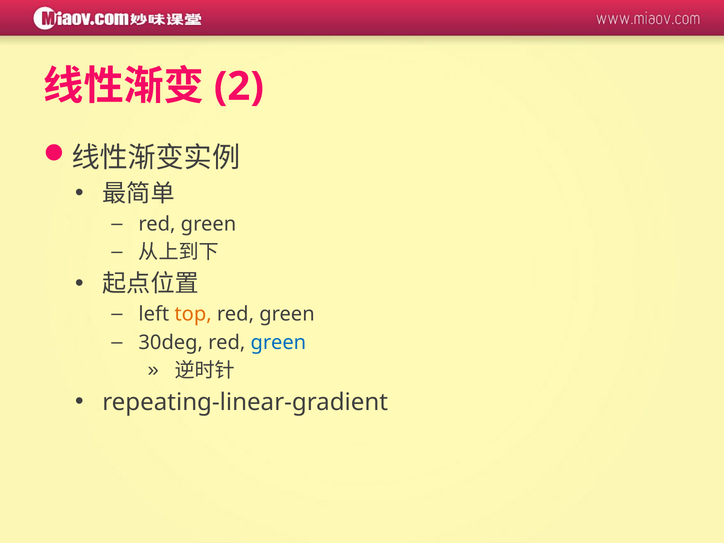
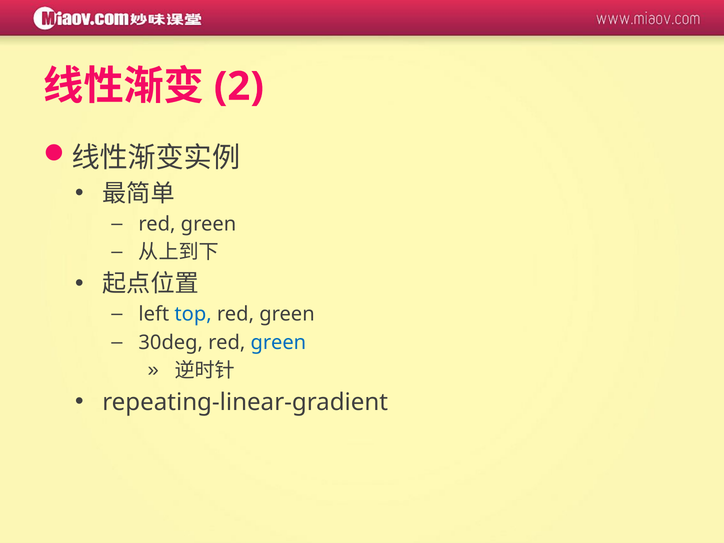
top colour: orange -> blue
